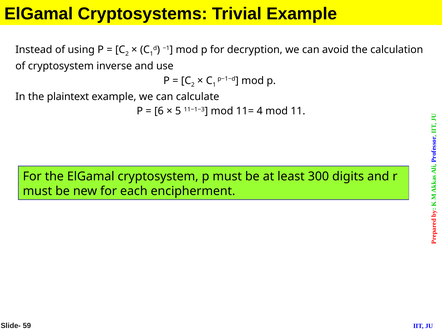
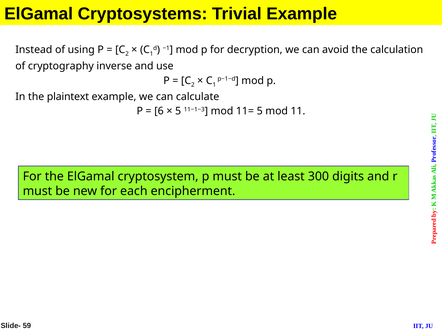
of cryptosystem: cryptosystem -> cryptography
11= 4: 4 -> 5
